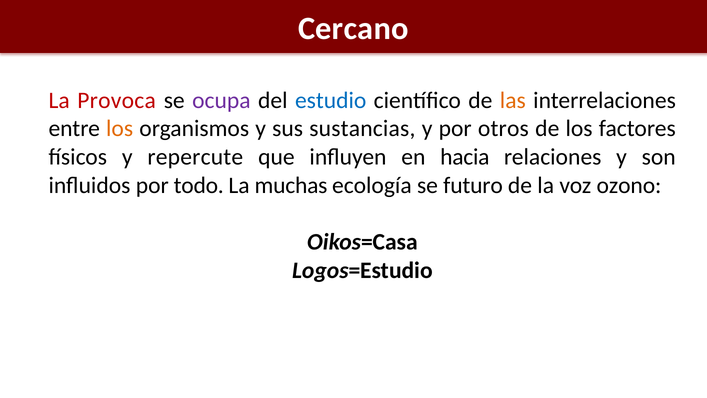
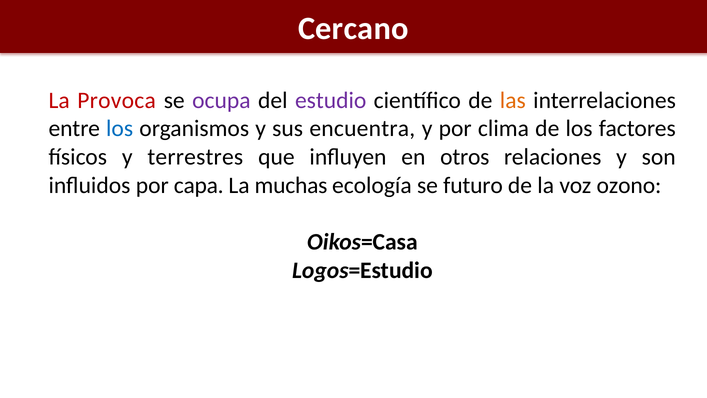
estudio colour: blue -> purple
los at (120, 129) colour: orange -> blue
sustancias: sustancias -> encuentra
otros: otros -> clima
repercute: repercute -> terrestres
hacia: hacia -> otros
todo: todo -> capa
